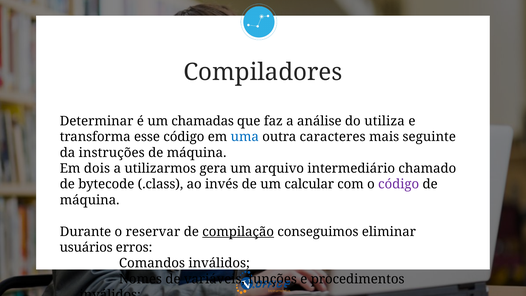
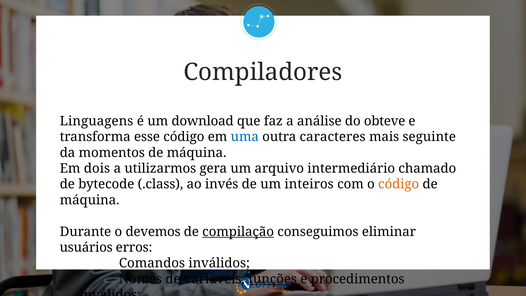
Determinar: Determinar -> Linguagens
chamadas: chamadas -> download
utiliza: utiliza -> obteve
instruções: instruções -> momentos
calcular: calcular -> inteiros
código at (399, 184) colour: purple -> orange
reservar: reservar -> devemos
funções at (273, 279) underline: none -> present
